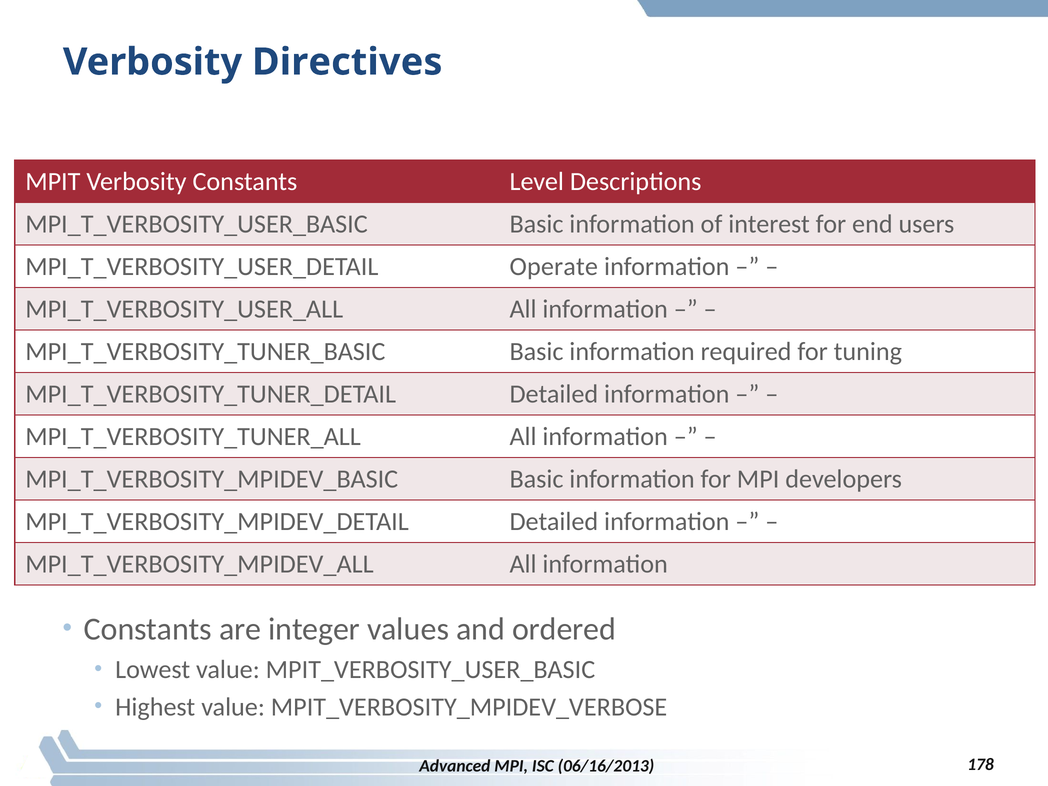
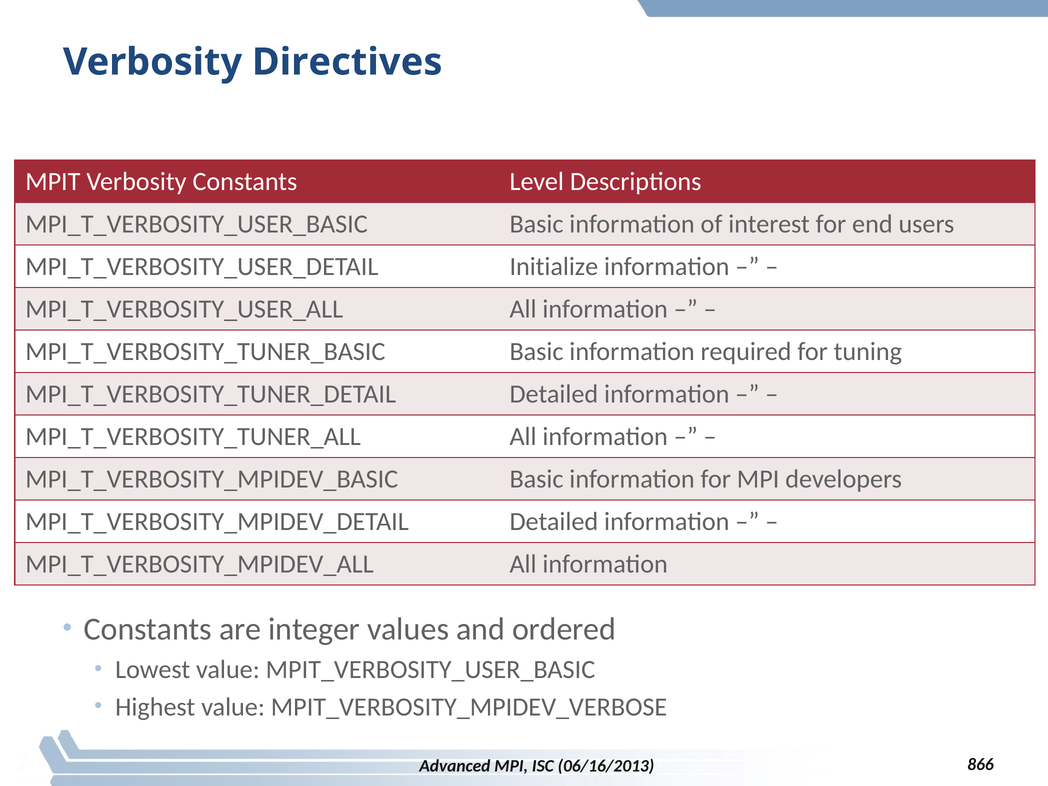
Operate: Operate -> Initialize
178: 178 -> 866
